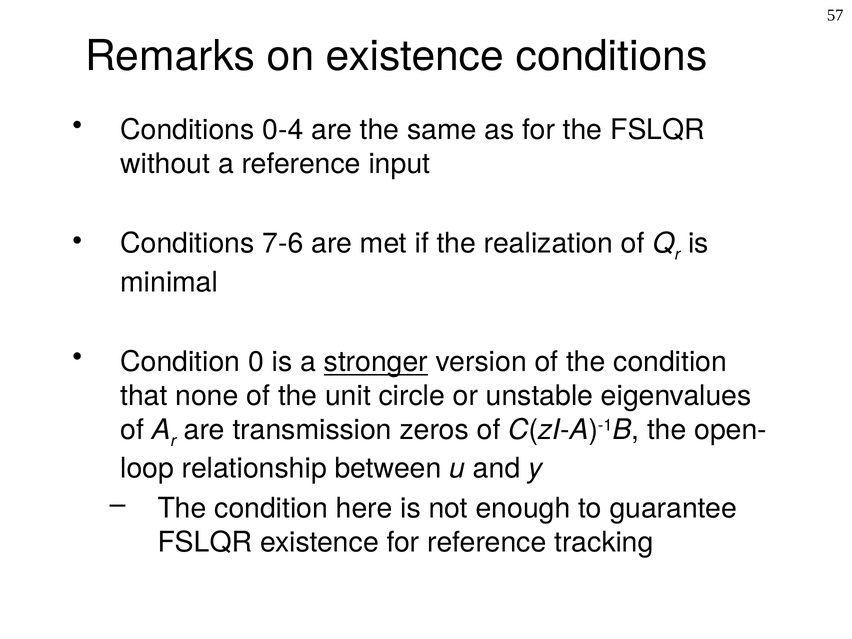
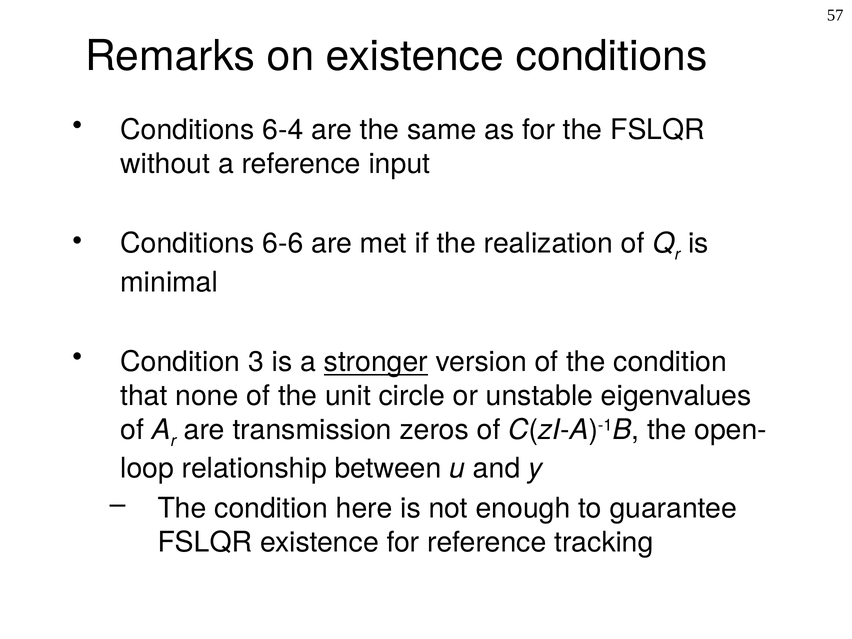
0-4: 0-4 -> 6-4
7-6: 7-6 -> 6-6
0: 0 -> 3
